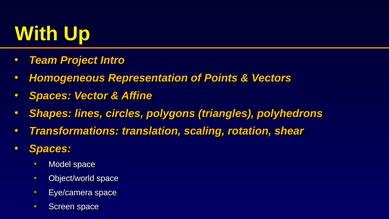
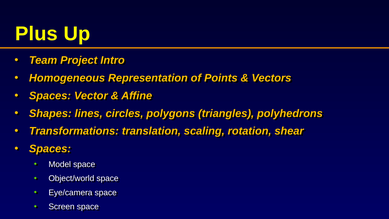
With: With -> Plus
